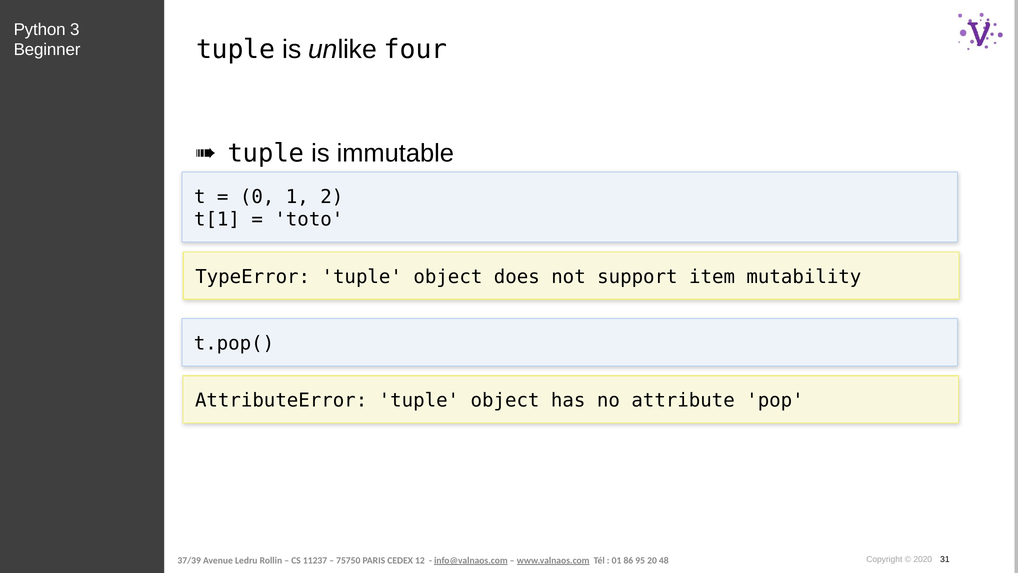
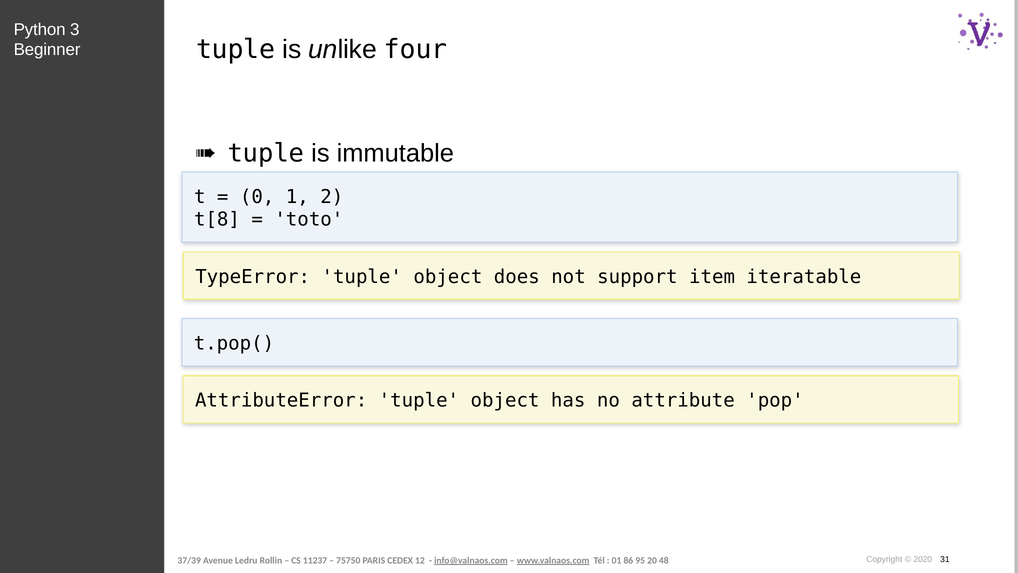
t[1: t[1 -> t[8
mutability: mutability -> iteratable
